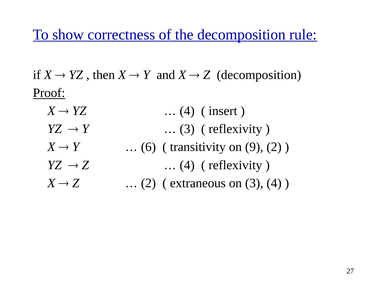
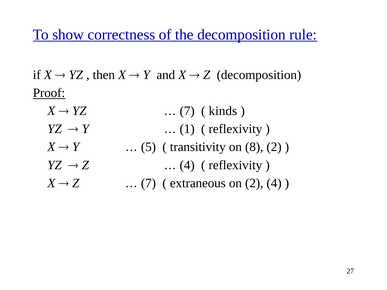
4 at (187, 111): 4 -> 7
insert: insert -> kinds
3 at (187, 129): 3 -> 1
6: 6 -> 5
9: 9 -> 8
2 at (148, 183): 2 -> 7
on 3: 3 -> 2
